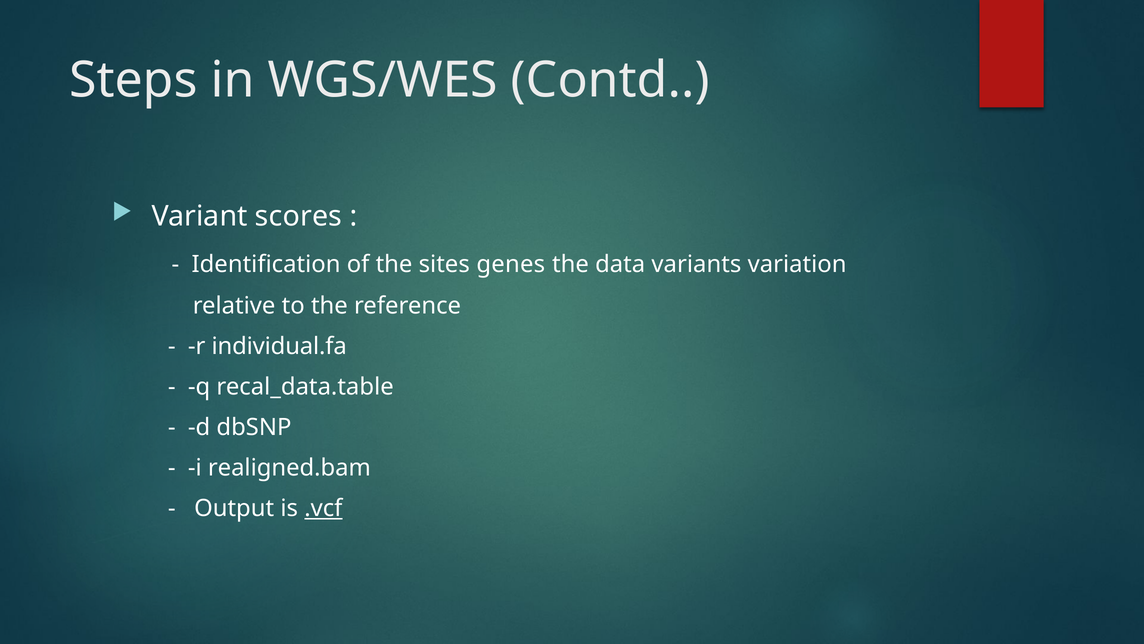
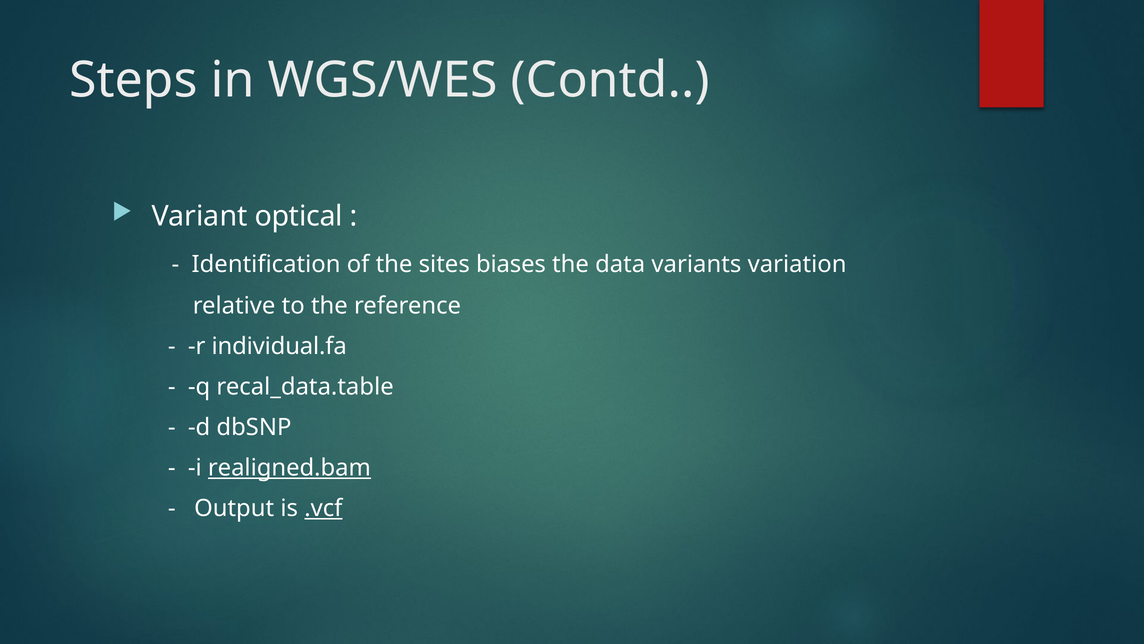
scores: scores -> optical
genes: genes -> biases
realigned.bam underline: none -> present
